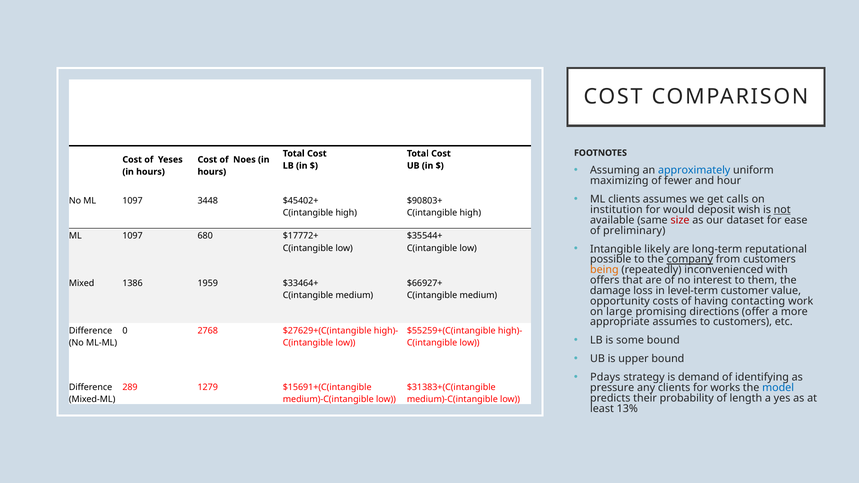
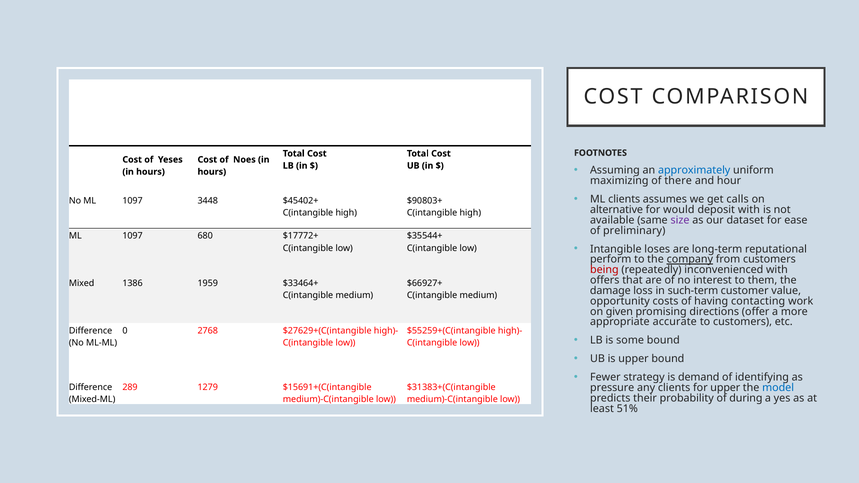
fewer: fewer -> there
institution: institution -> alternative
deposit wish: wish -> with
not underline: present -> none
size colour: red -> purple
likely: likely -> loses
possible: possible -> perform
being colour: orange -> red
level-term: level-term -> such-term
large: large -> given
appropriate assumes: assumes -> accurate
Pdays: Pdays -> Fewer
for works: works -> upper
length: length -> during
13%: 13% -> 51%
